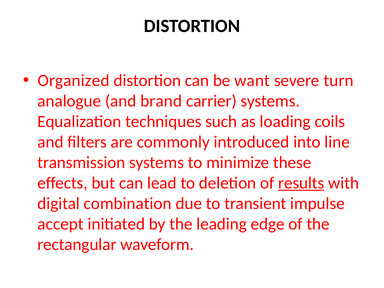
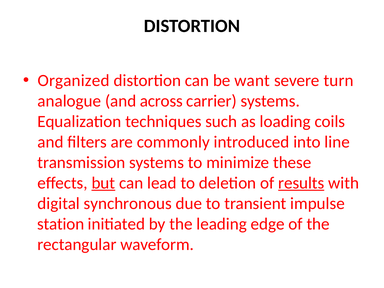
brand: brand -> across
but underline: none -> present
combination: combination -> synchronous
accept: accept -> station
